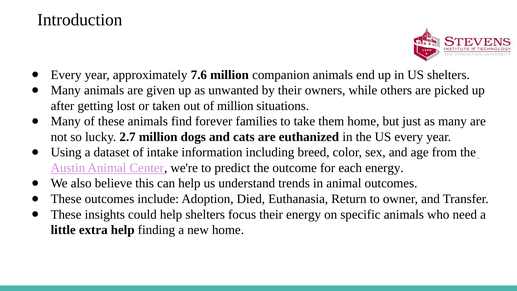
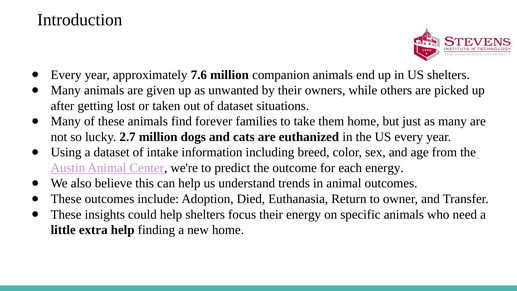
of million: million -> dataset
